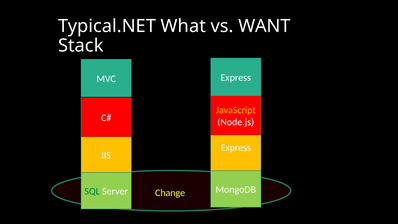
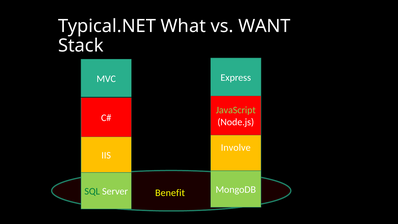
JavaScript colour: yellow -> light green
Express at (236, 148): Express -> Involve
Change: Change -> Benefit
